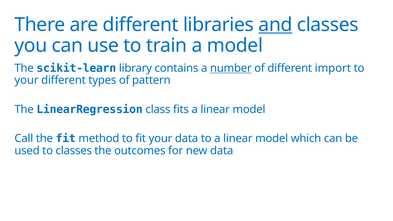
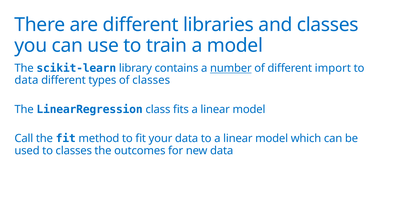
and underline: present -> none
your at (26, 80): your -> data
of pattern: pattern -> classes
